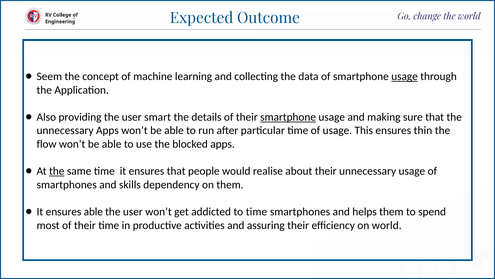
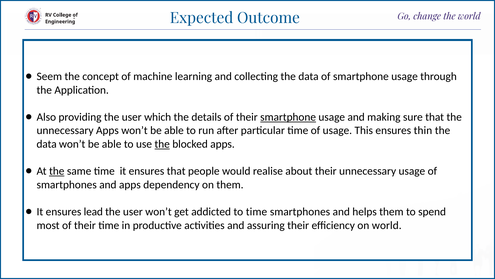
usage at (405, 76) underline: present -> none
smart: smart -> which
flow at (47, 144): flow -> data
the at (162, 144) underline: none -> present
and skills: skills -> apps
ensures able: able -> lead
